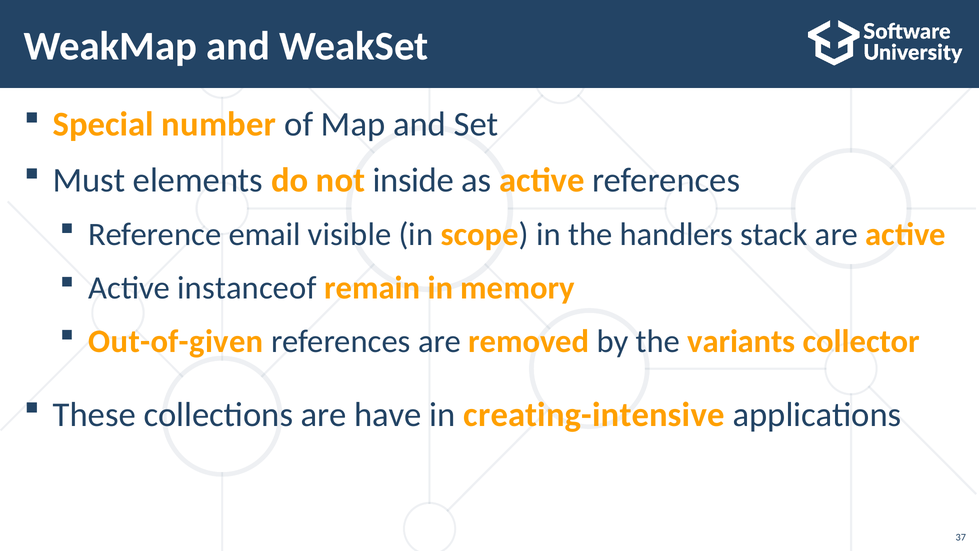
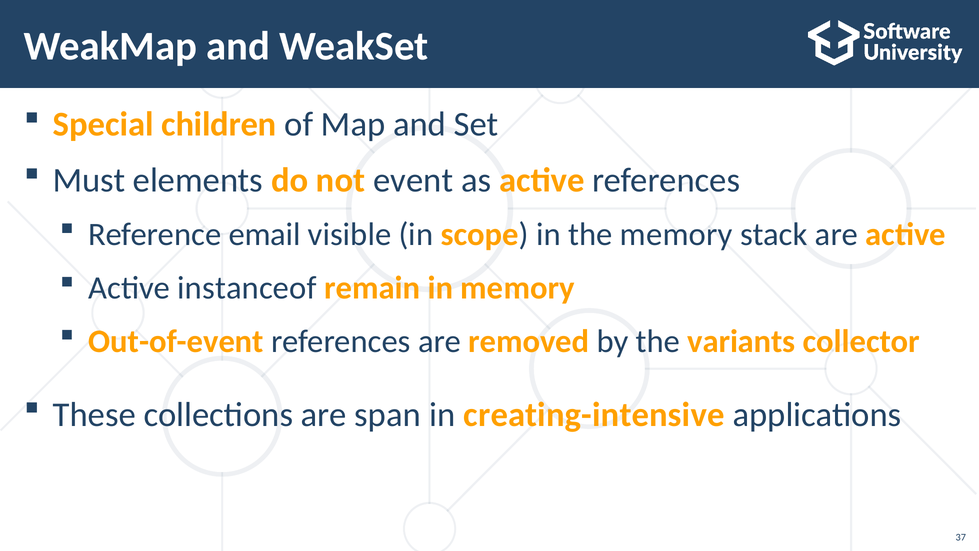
number: number -> children
inside: inside -> event
the handlers: handlers -> memory
Out-of-given: Out-of-given -> Out-of-event
have: have -> span
